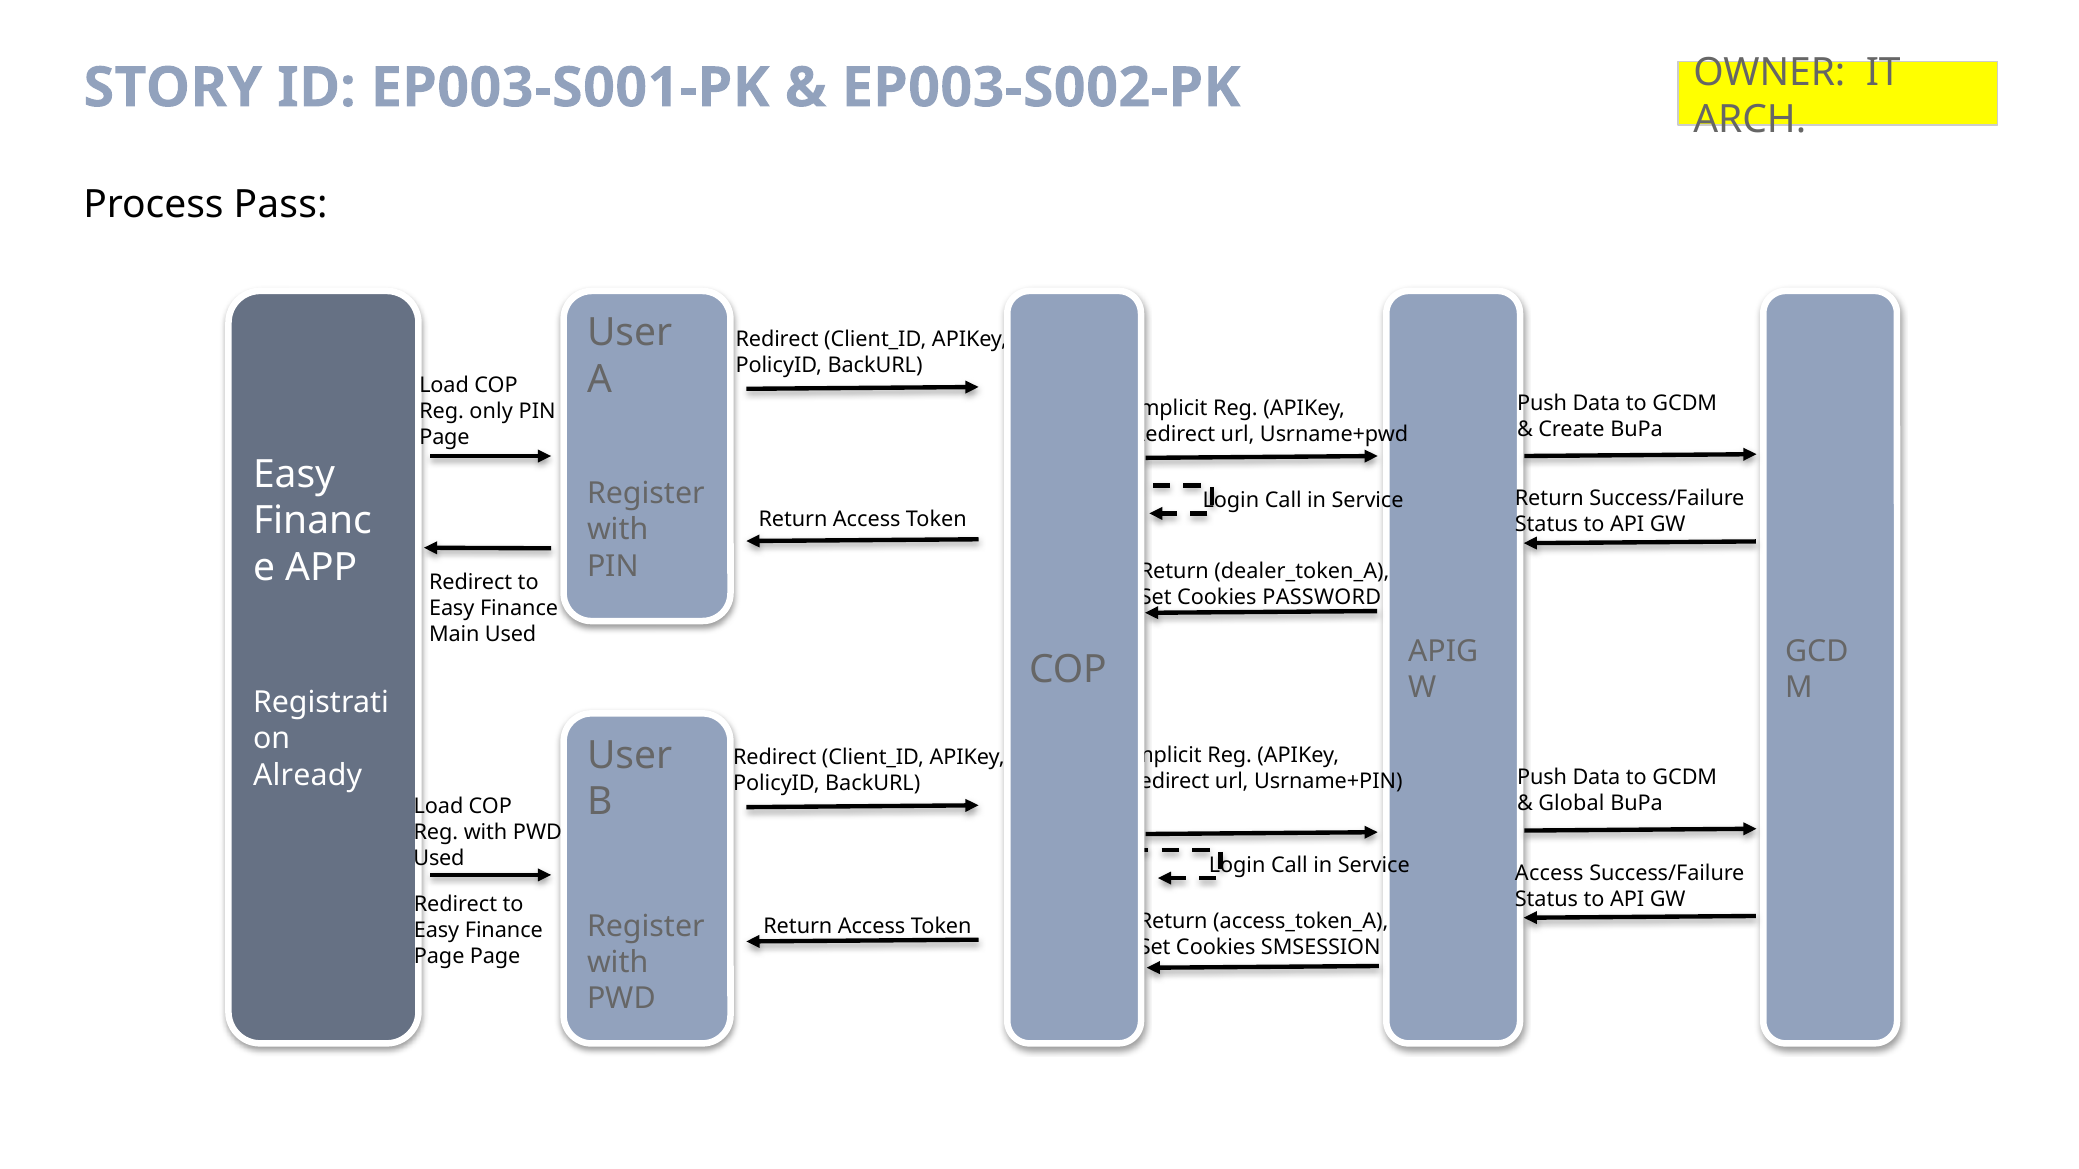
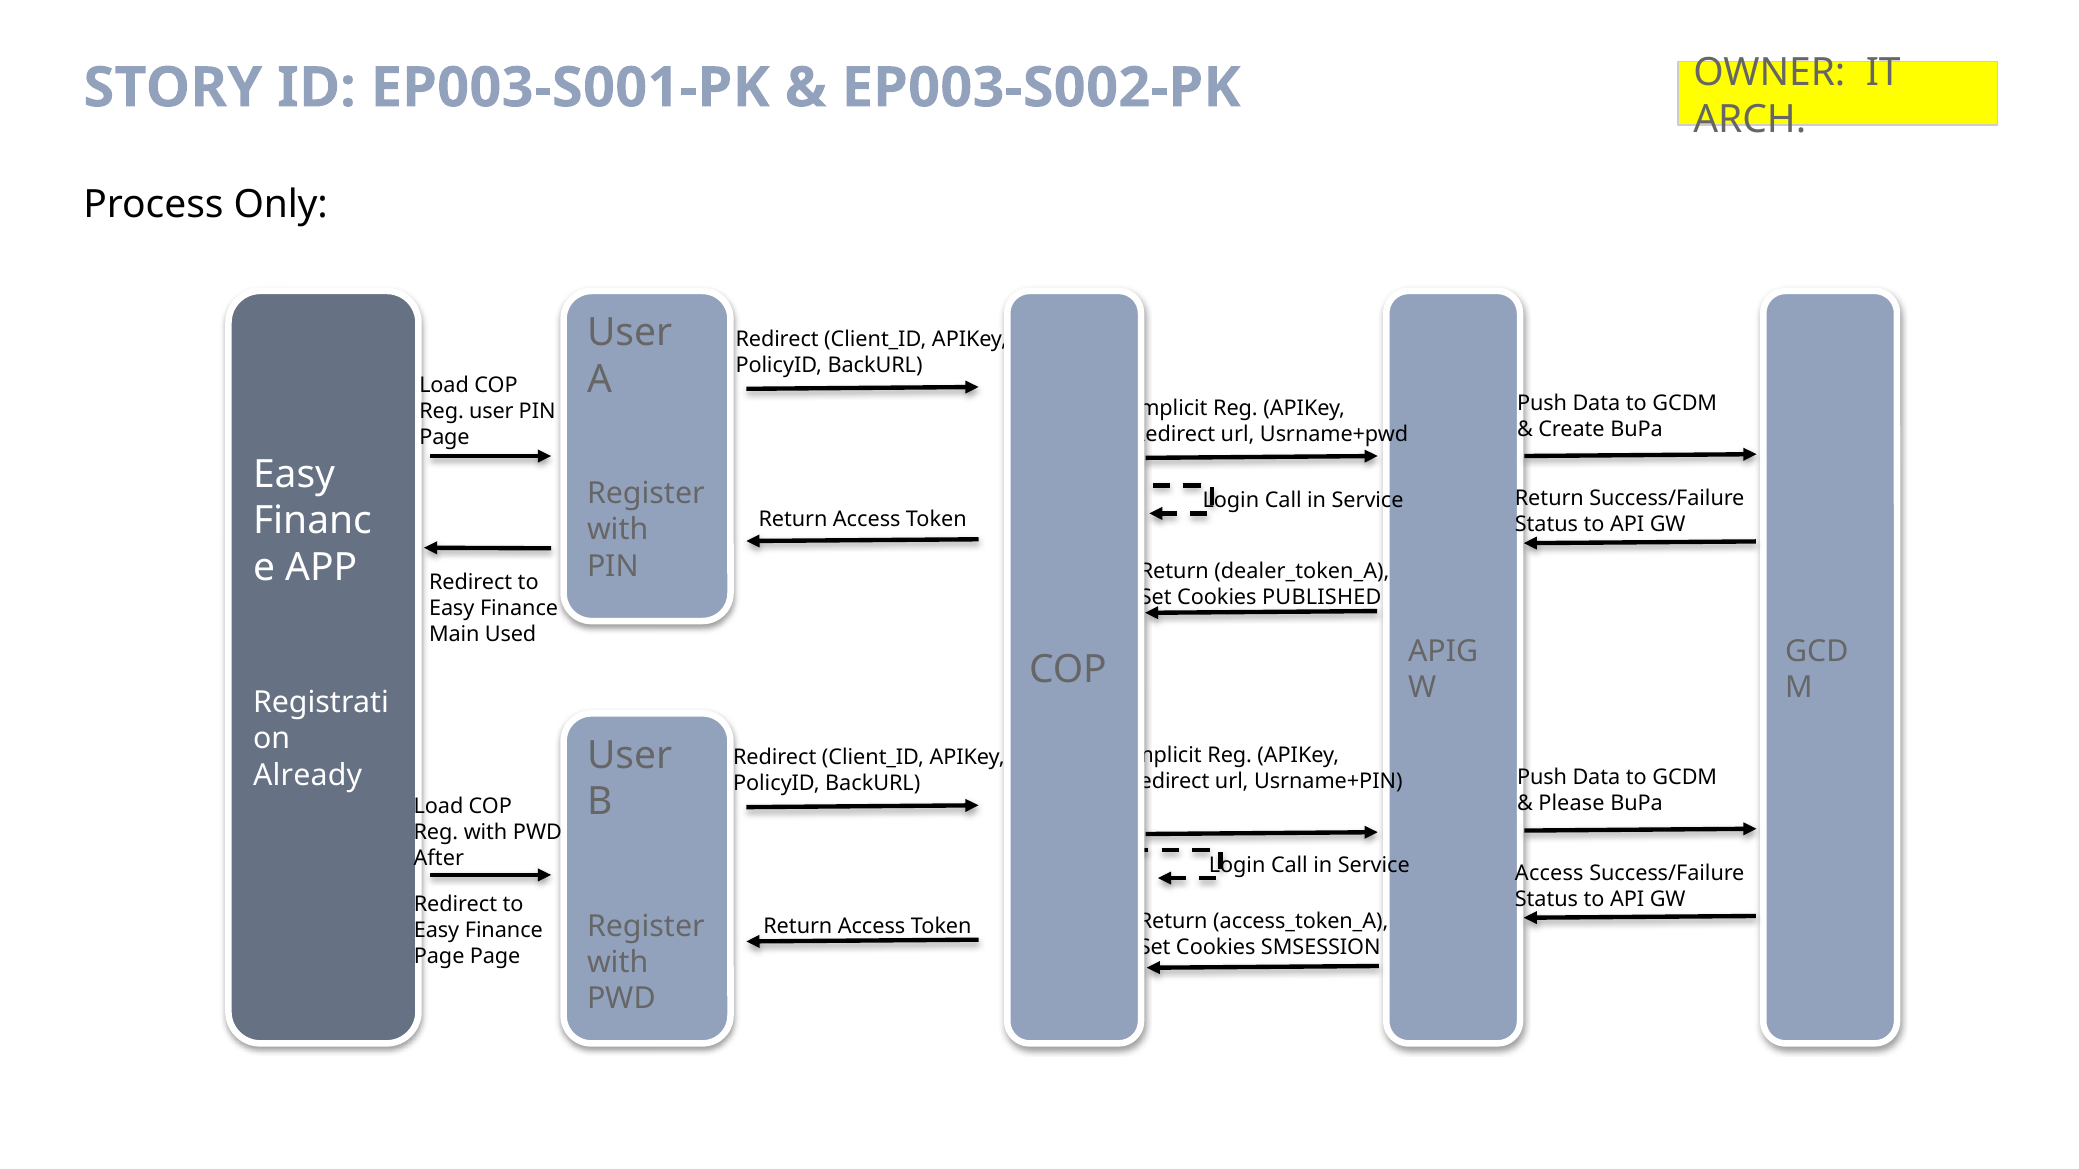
Pass: Pass -> Only
Reg only: only -> user
PASSWORD: PASSWORD -> PUBLISHED
Global: Global -> Please
Used at (439, 858): Used -> After
